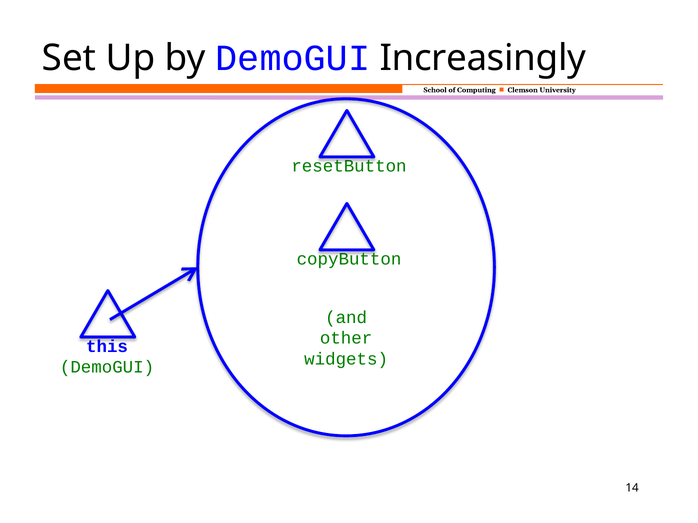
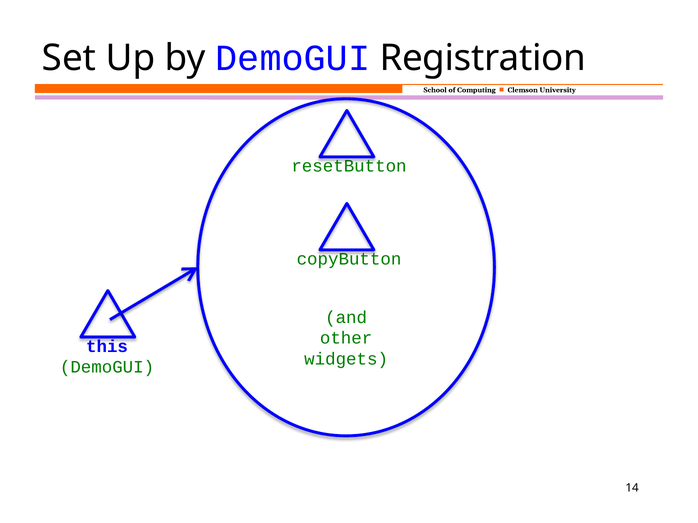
Increasingly: Increasingly -> Registration
